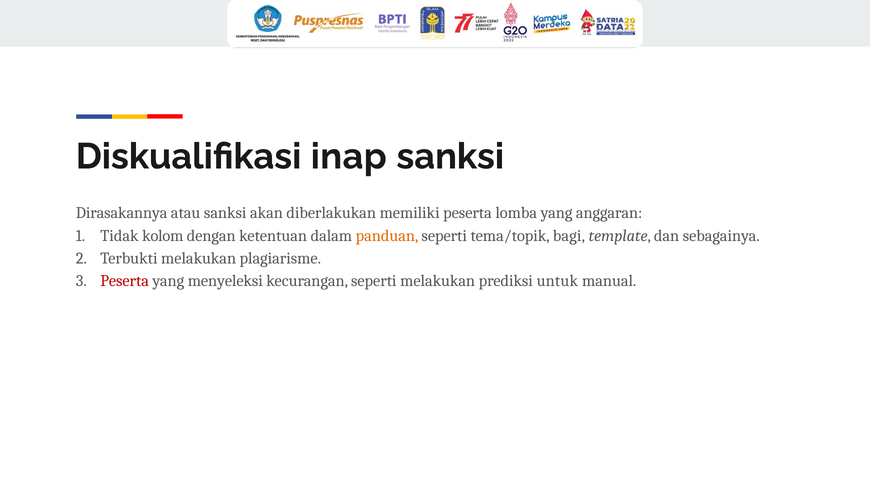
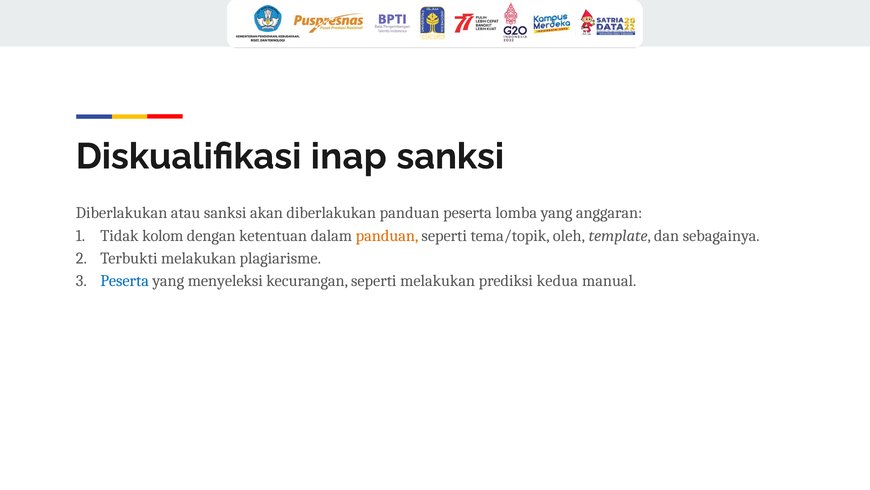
Dirasakannya at (122, 213): Dirasakannya -> Diberlakukan
diberlakukan memiliki: memiliki -> panduan
bagi: bagi -> oleh
Peserta at (125, 280) colour: red -> blue
untuk: untuk -> kedua
